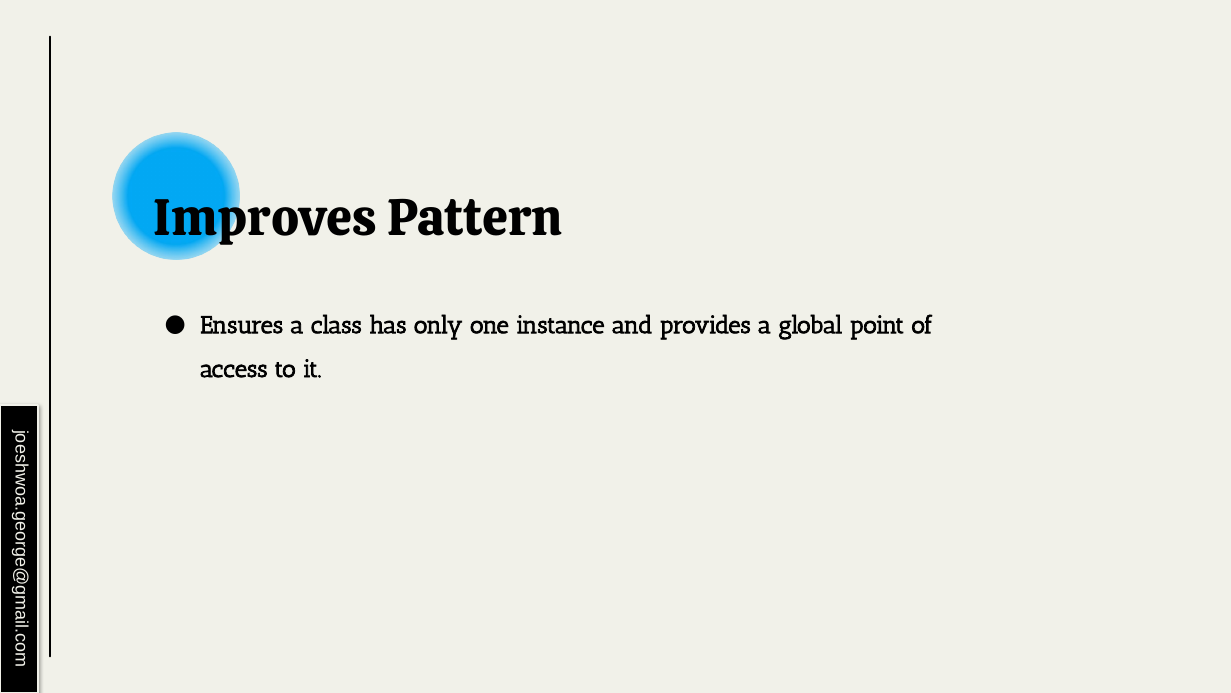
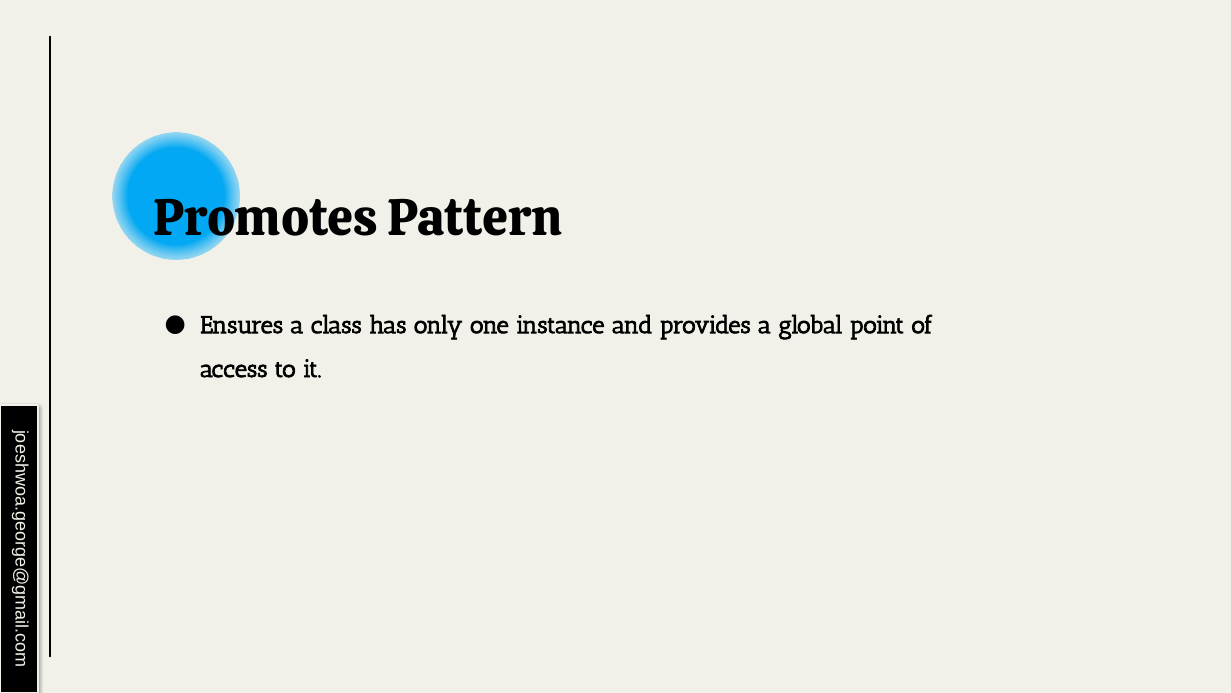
Improves: Improves -> Promotes
